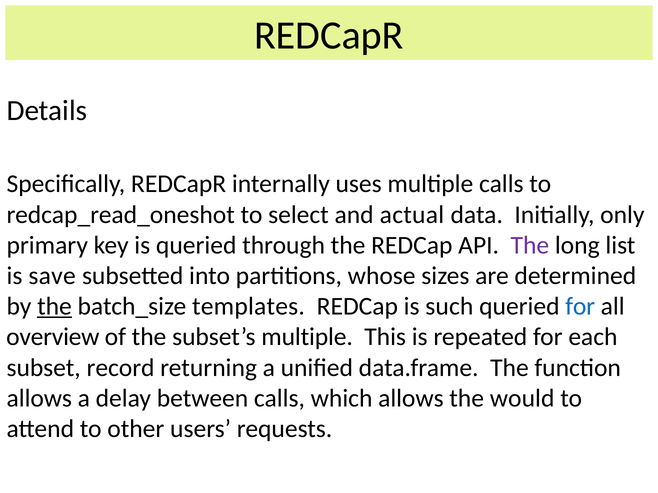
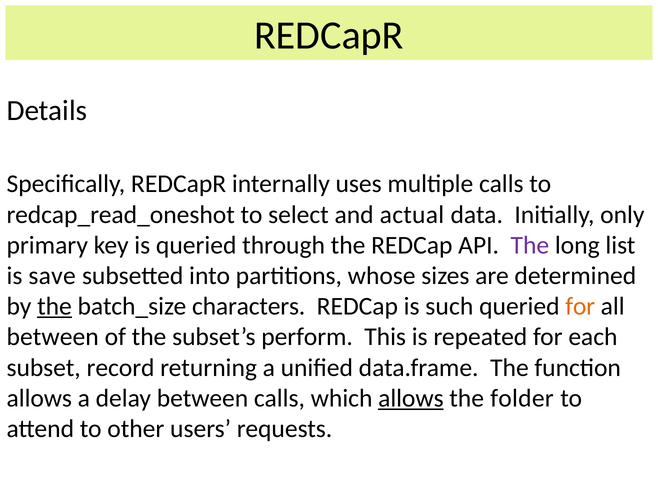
templates: templates -> characters
for at (580, 307) colour: blue -> orange
overview at (53, 337): overview -> between
subset’s multiple: multiple -> perform
allows at (411, 399) underline: none -> present
would: would -> folder
